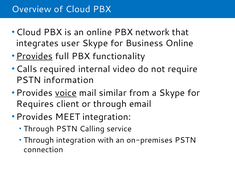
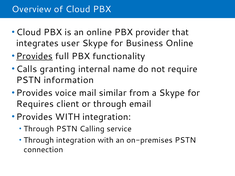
network: network -> provider
required: required -> granting
video: video -> name
voice underline: present -> none
Provides MEET: MEET -> WITH
